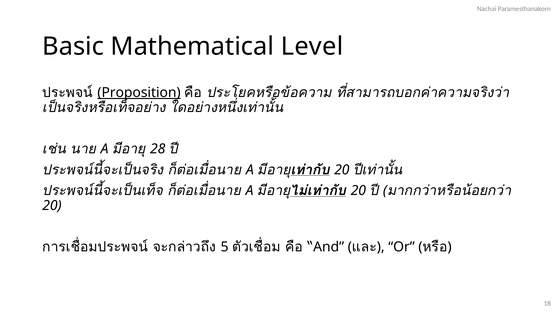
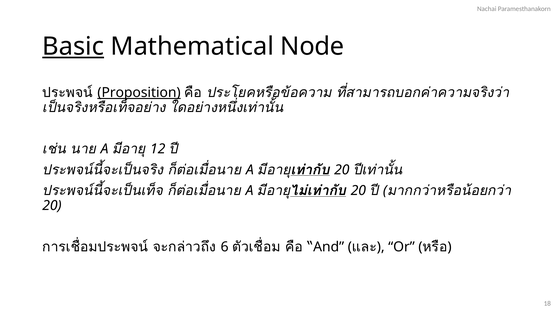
Basic underline: none -> present
Level: Level -> Node
28: 28 -> 12
5: 5 -> 6
